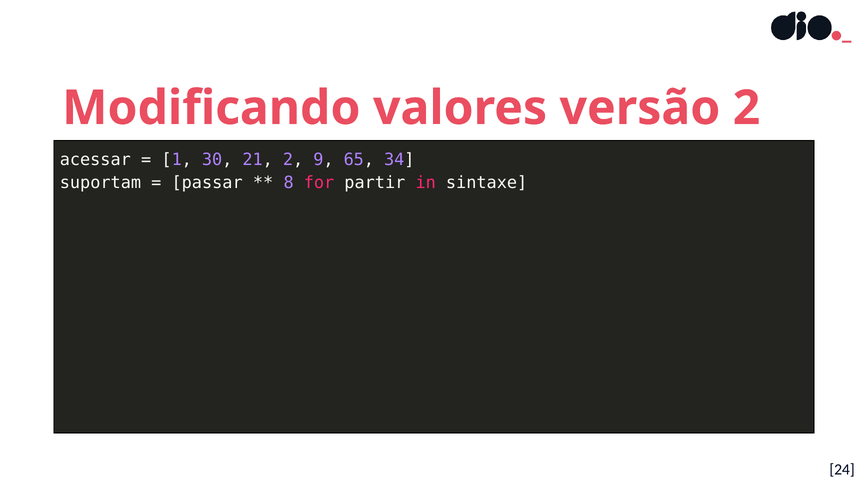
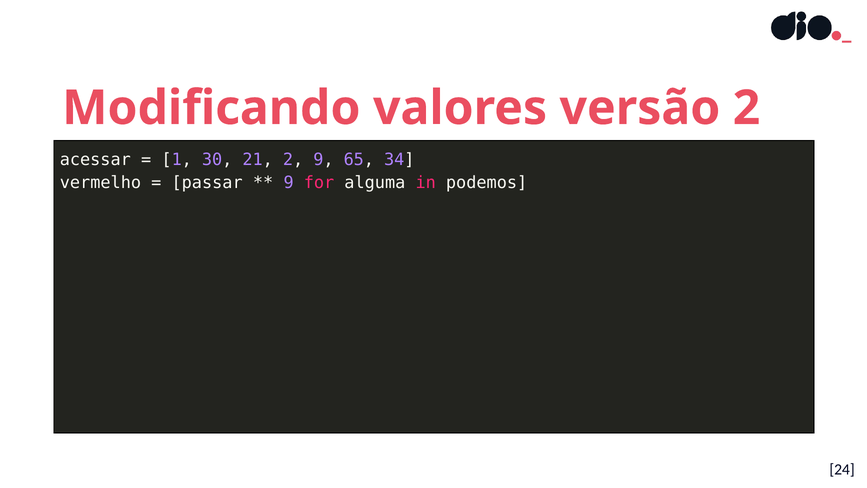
suportam: suportam -> vermelho
8 at (289, 182): 8 -> 9
partir: partir -> alguma
sintaxe: sintaxe -> podemos
